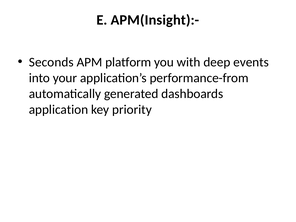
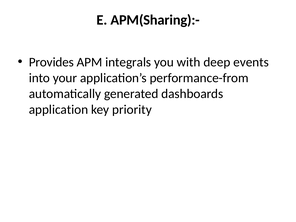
APM(Insight):-: APM(Insight):- -> APM(Sharing):-
Seconds: Seconds -> Provides
platform: platform -> integrals
